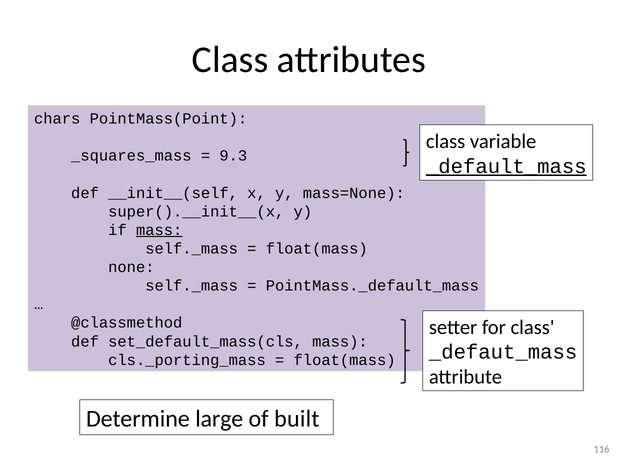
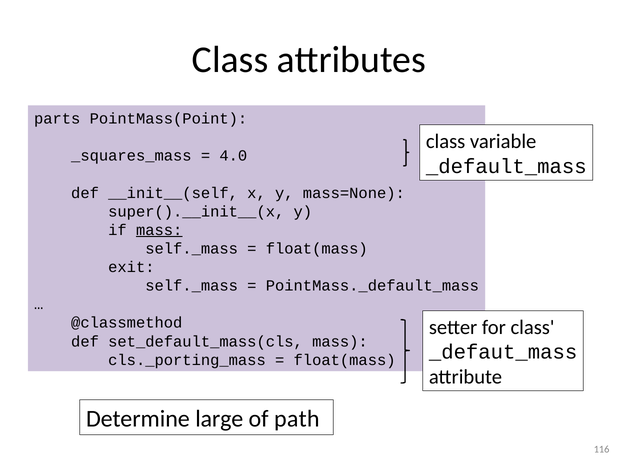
chars: chars -> parts
9.3: 9.3 -> 4.0
_default_mass underline: present -> none
none: none -> exit
built: built -> path
